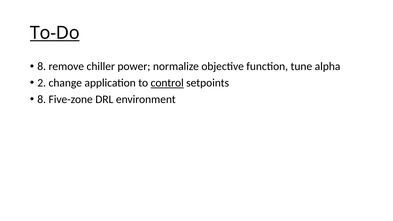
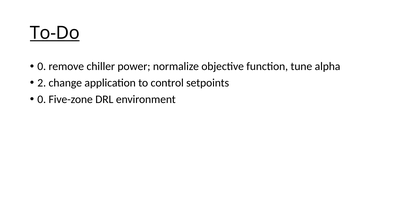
8 at (42, 66): 8 -> 0
control underline: present -> none
8 at (42, 99): 8 -> 0
